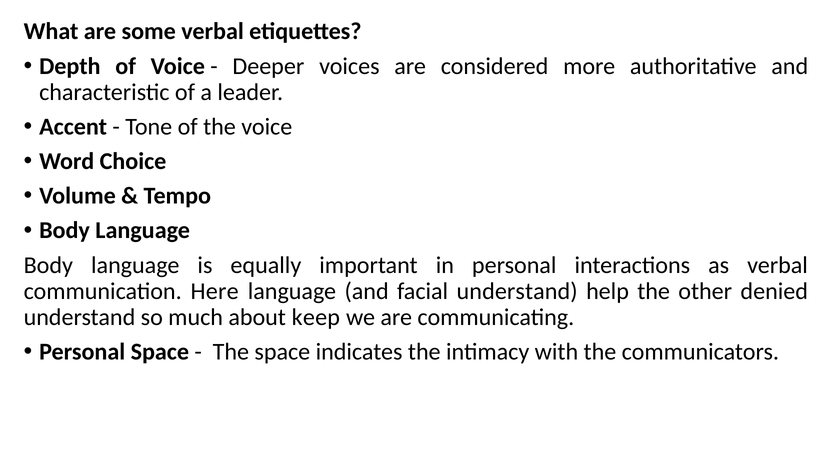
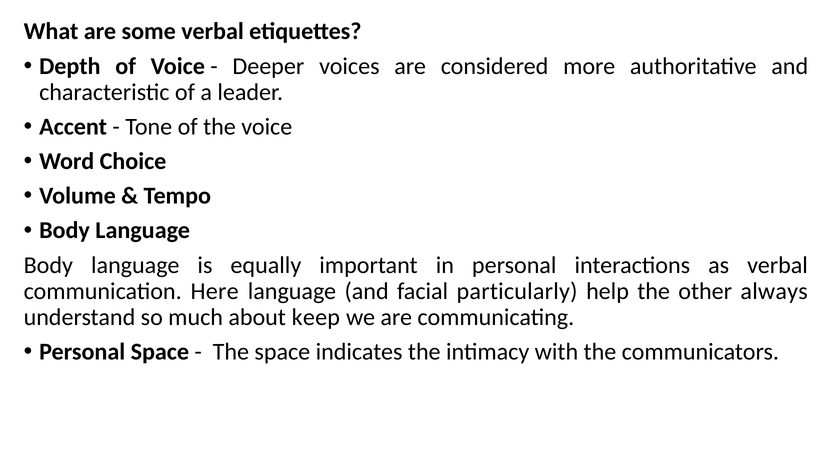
facial understand: understand -> particularly
denied: denied -> always
